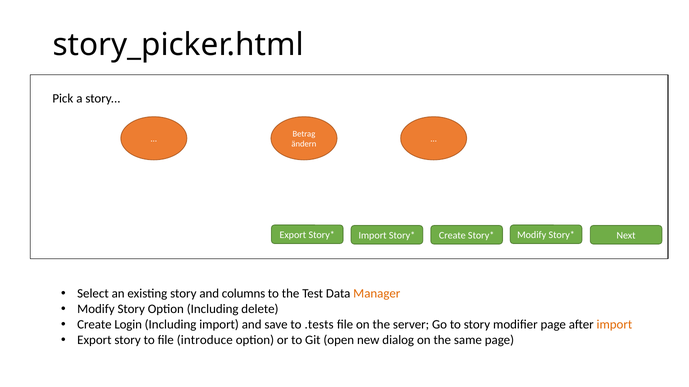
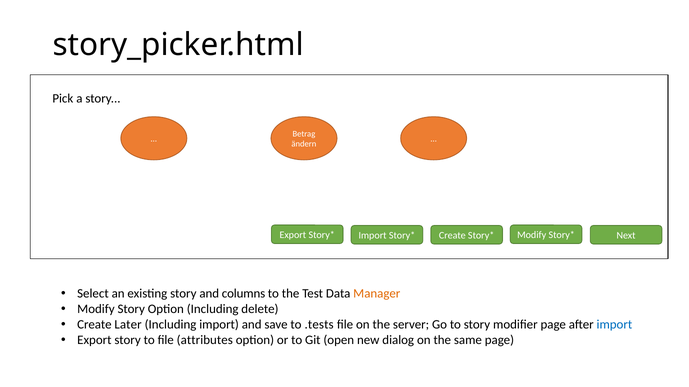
Login: Login -> Later
import at (614, 325) colour: orange -> blue
introduce: introduce -> attributes
